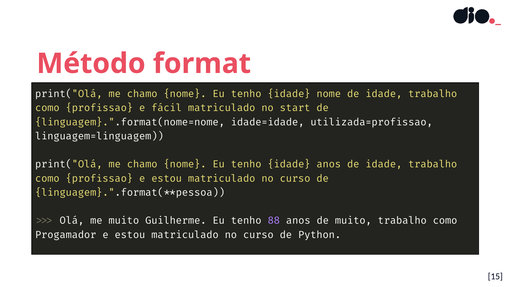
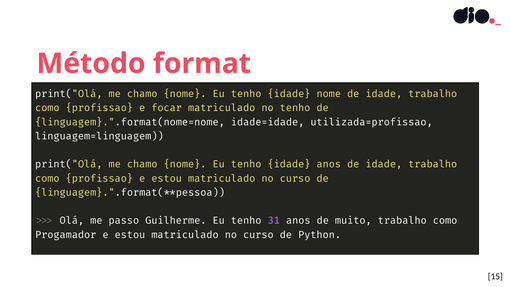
fácil: fácil -> focar
no start: start -> tenho
me muito: muito -> passo
88: 88 -> 31
